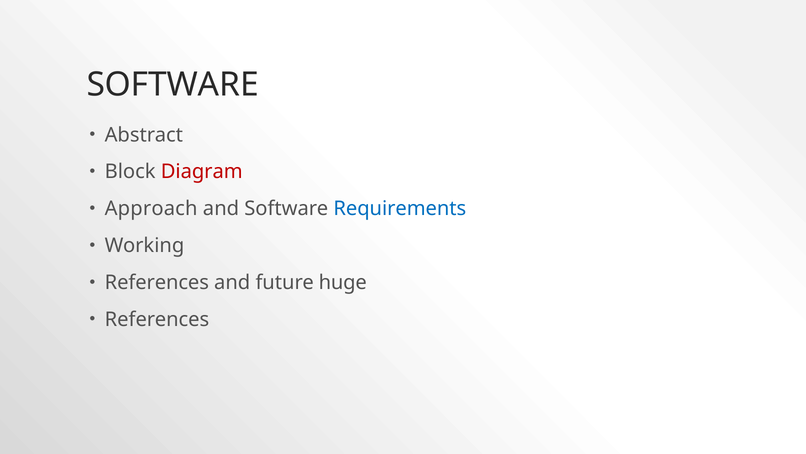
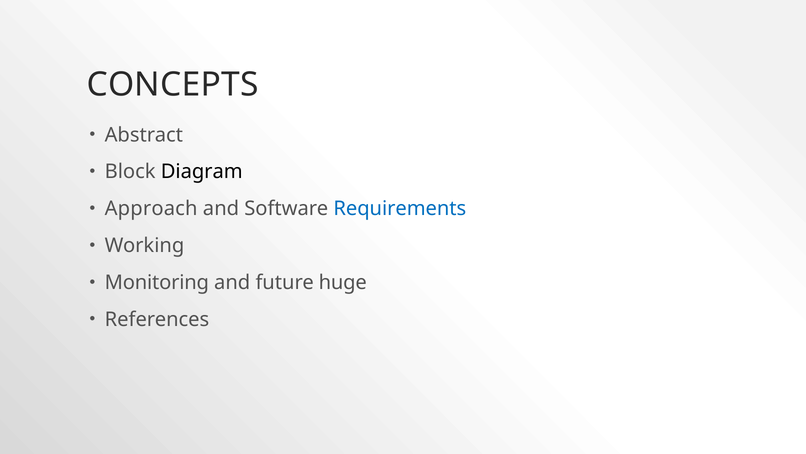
SOFTWARE at (173, 84): SOFTWARE -> CONCEPTS
Diagram colour: red -> black
References at (157, 282): References -> Monitoring
